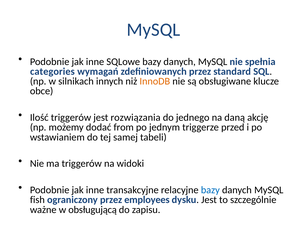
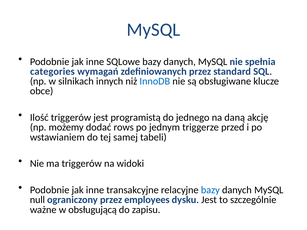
InnoDB colour: orange -> blue
rozwiązania: rozwiązania -> programistą
from: from -> rows
fish: fish -> null
